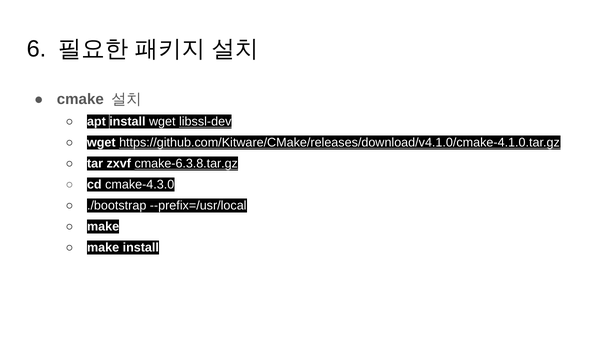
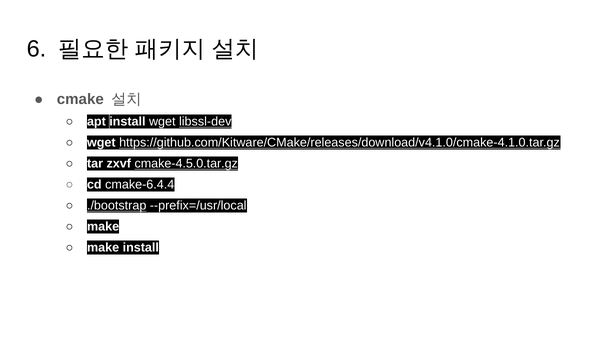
cmake-6.3.8.tar.gz: cmake-6.3.8.tar.gz -> cmake-4.5.0.tar.gz
cmake-4.3.0: cmake-4.3.0 -> cmake-6.4.4
./bootstrap underline: none -> present
